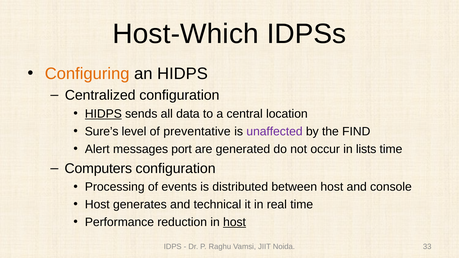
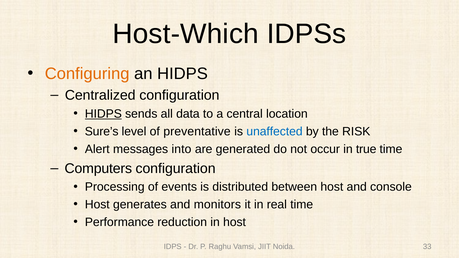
unaffected colour: purple -> blue
FIND: FIND -> RISK
port: port -> into
lists: lists -> true
technical: technical -> monitors
host at (235, 222) underline: present -> none
